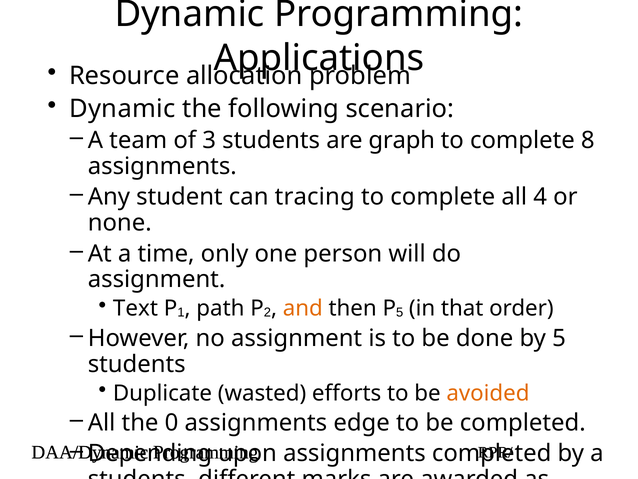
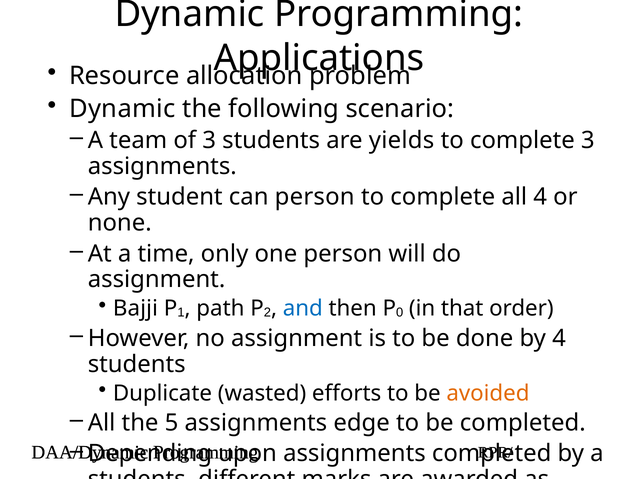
graph: graph -> yields
complete 8: 8 -> 3
can tracing: tracing -> person
Text: Text -> Bajji
and colour: orange -> blue
5 at (400, 312): 5 -> 0
by 5: 5 -> 4
0: 0 -> 5
